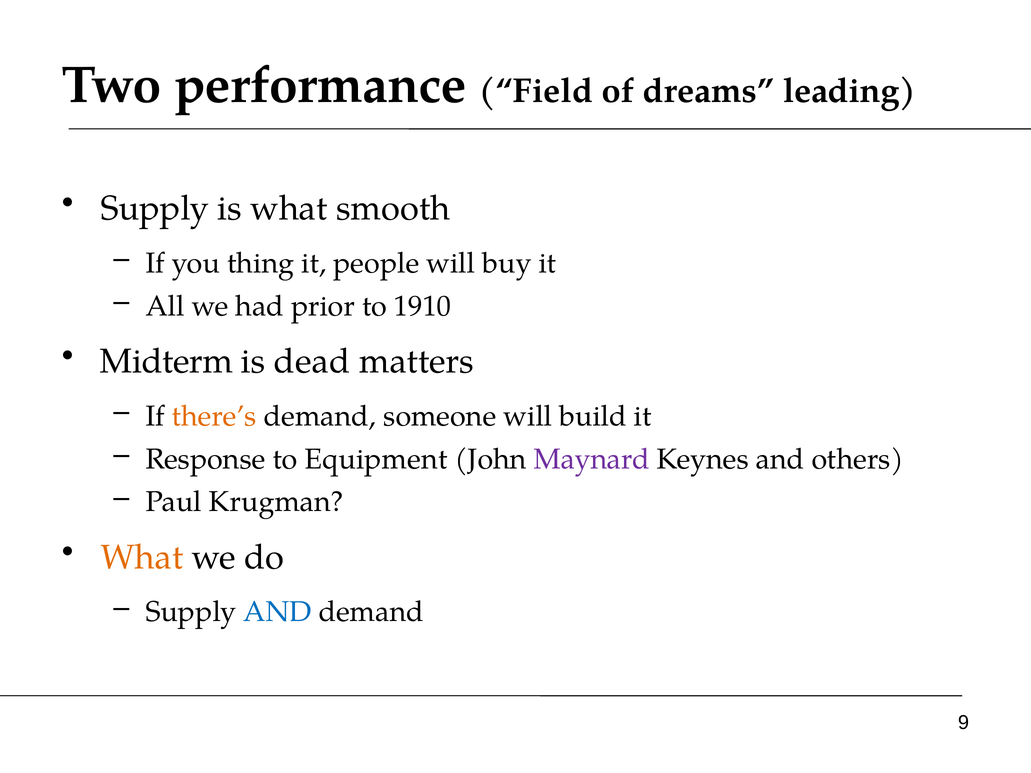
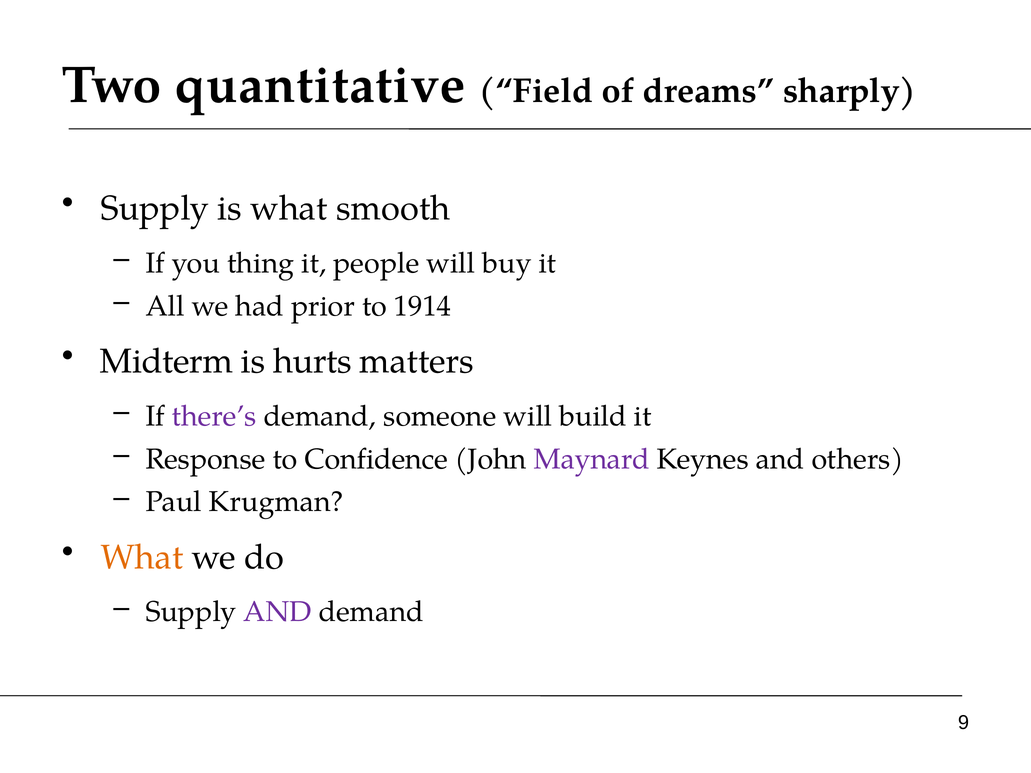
performance: performance -> quantitative
leading: leading -> sharply
1910: 1910 -> 1914
dead: dead -> hurts
there’s colour: orange -> purple
Equipment: Equipment -> Confidence
AND at (277, 612) colour: blue -> purple
